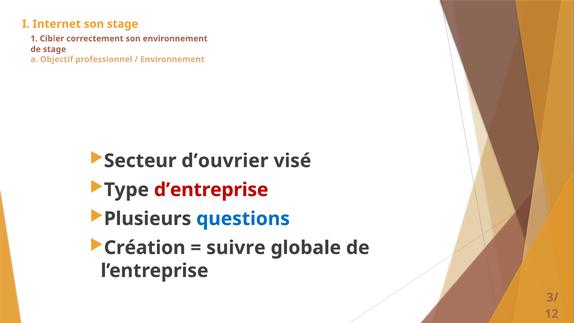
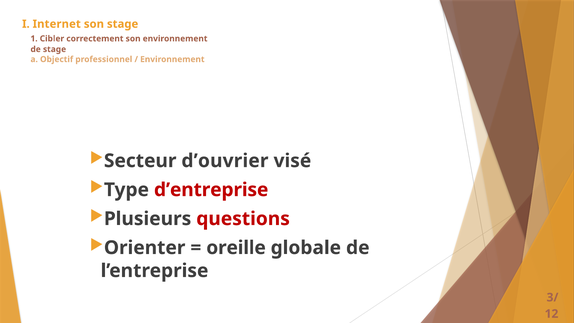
questions colour: blue -> red
Création: Création -> Orienter
suivre: suivre -> oreille
